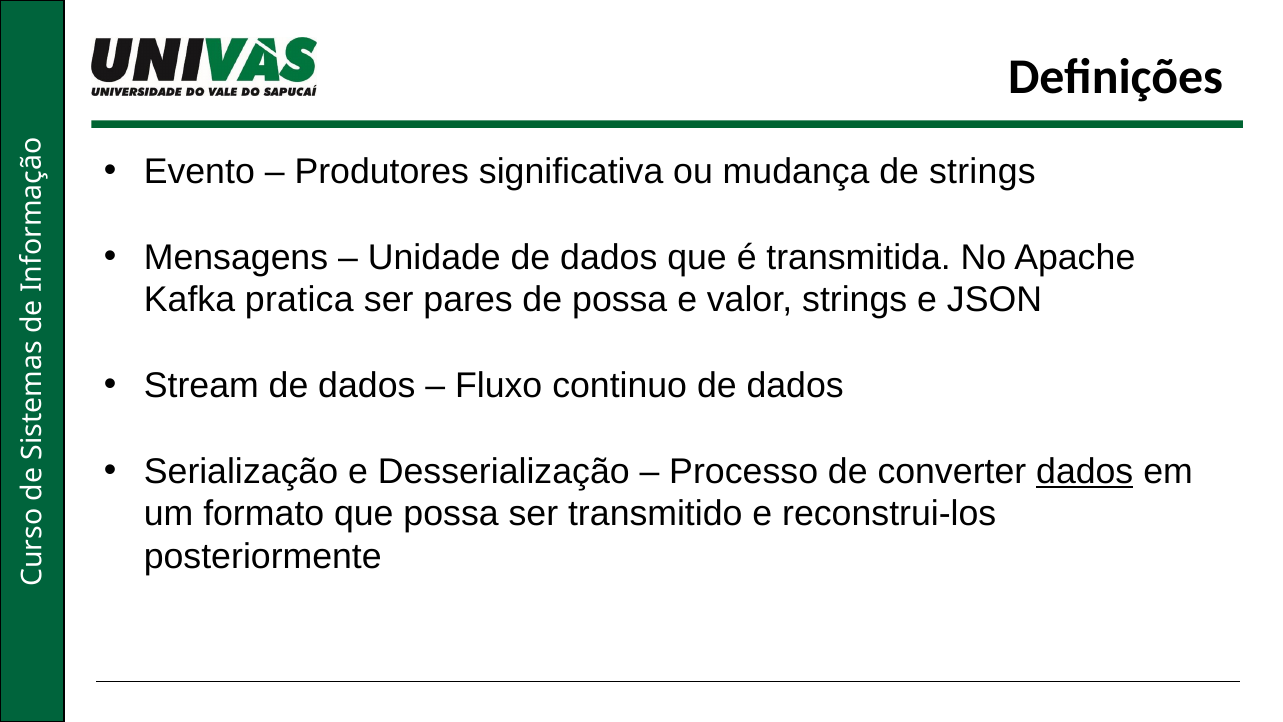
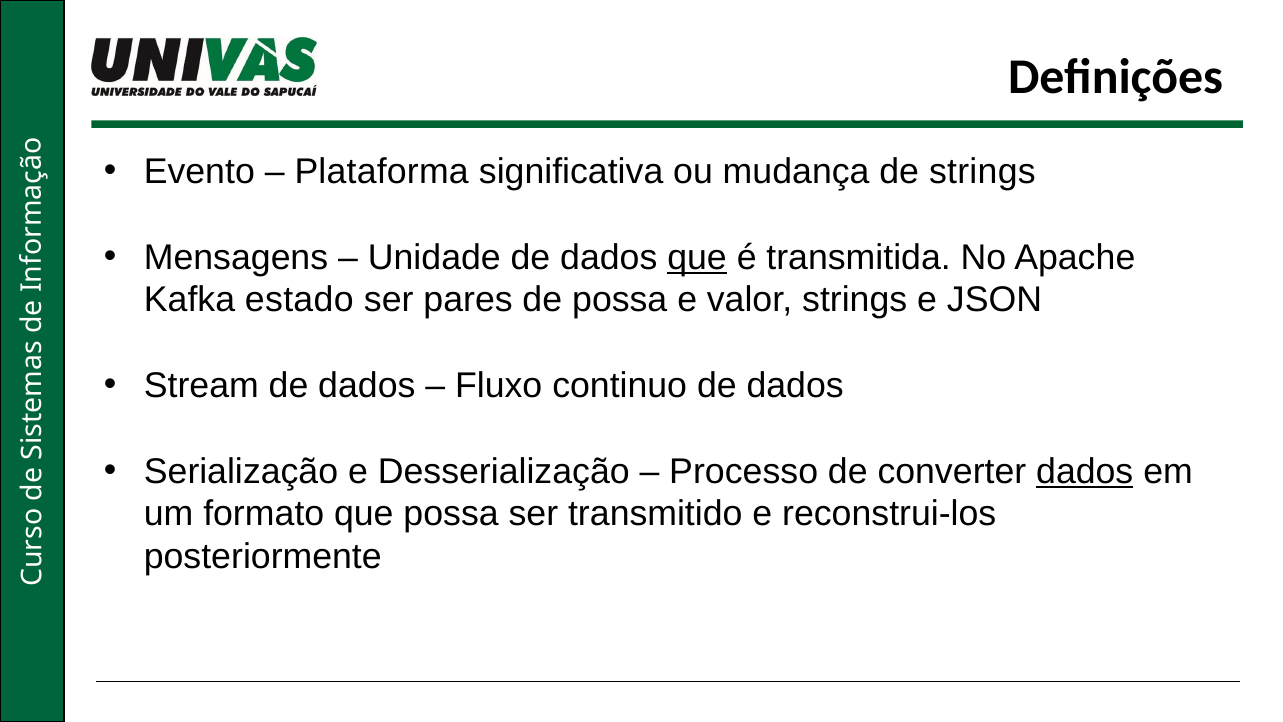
Produtores: Produtores -> Plataforma
que at (697, 257) underline: none -> present
pratica: pratica -> estado
